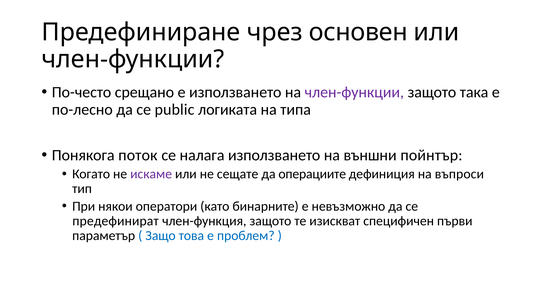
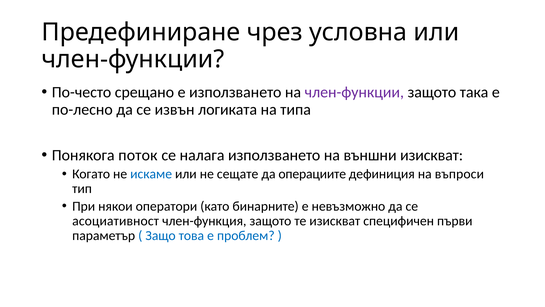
основен: основен -> условна
public: public -> извън
външни пойнтър: пойнтър -> изискват
искаме colour: purple -> blue
предефинират: предефинират -> асоциативност
